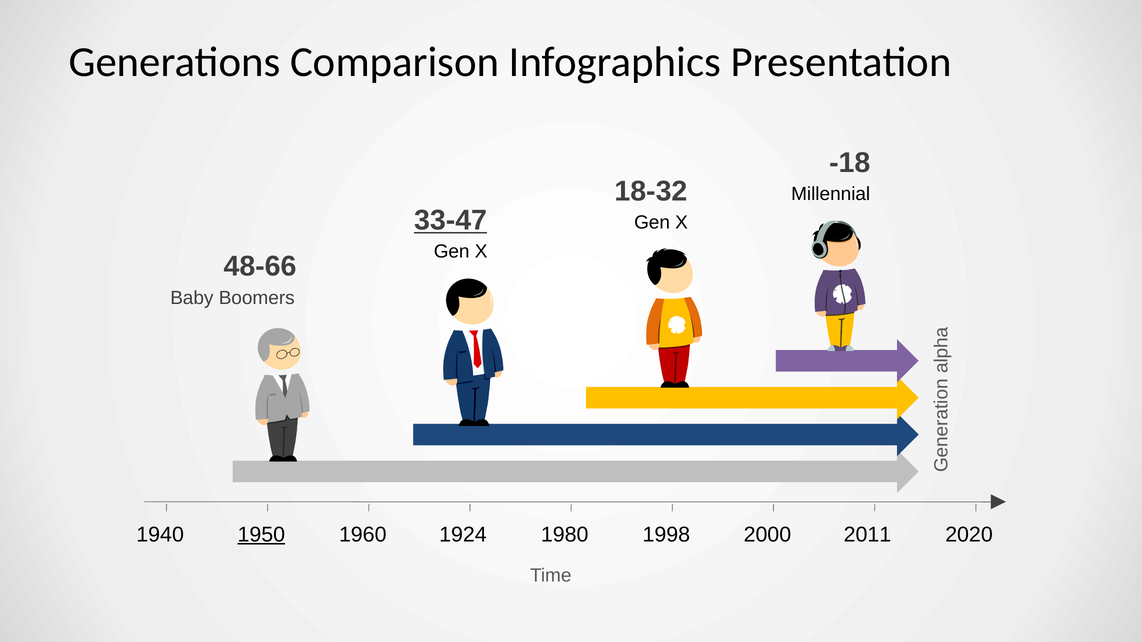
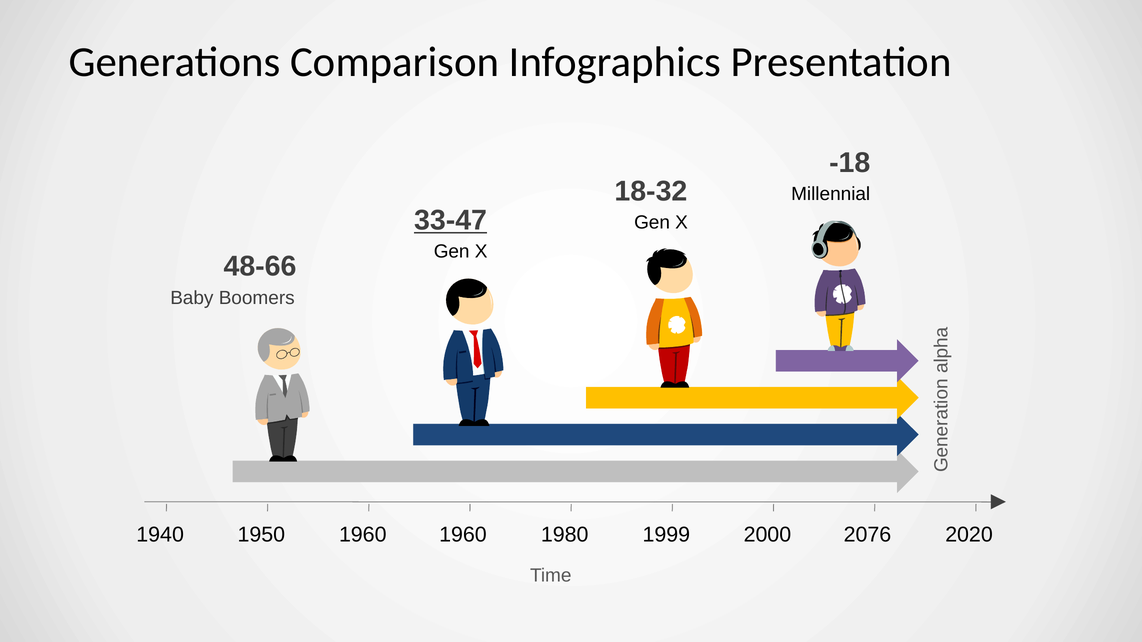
1950 underline: present -> none
1960 1924: 1924 -> 1960
1998: 1998 -> 1999
2011: 2011 -> 2076
